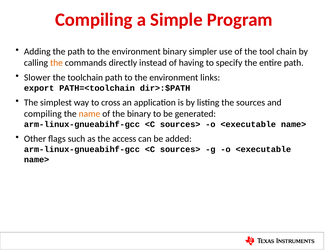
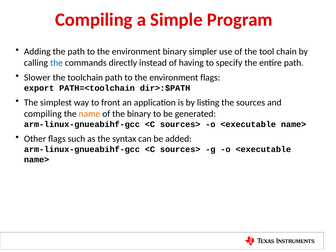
the at (56, 63) colour: orange -> blue
environment links: links -> flags
cross: cross -> front
access: access -> syntax
